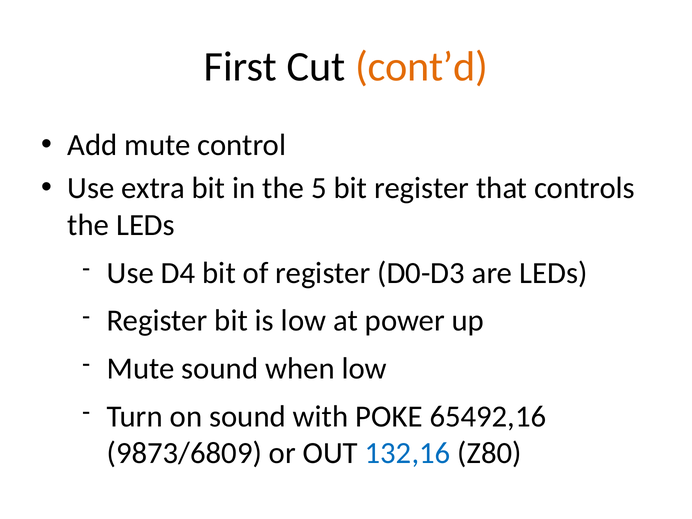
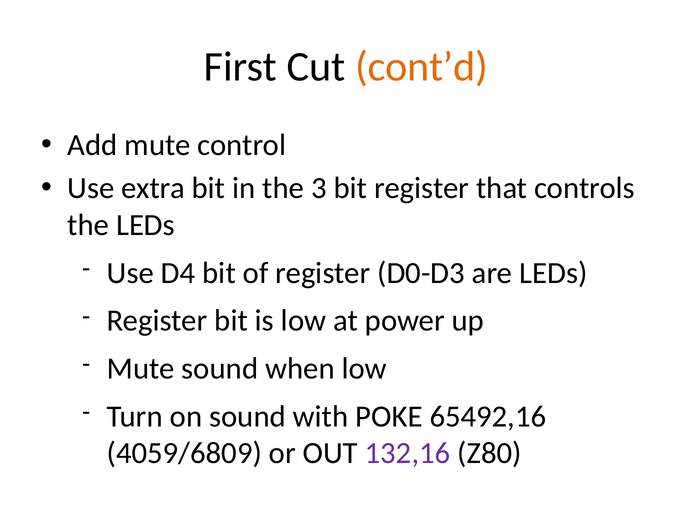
5: 5 -> 3
9873/6809: 9873/6809 -> 4059/6809
132,16 colour: blue -> purple
